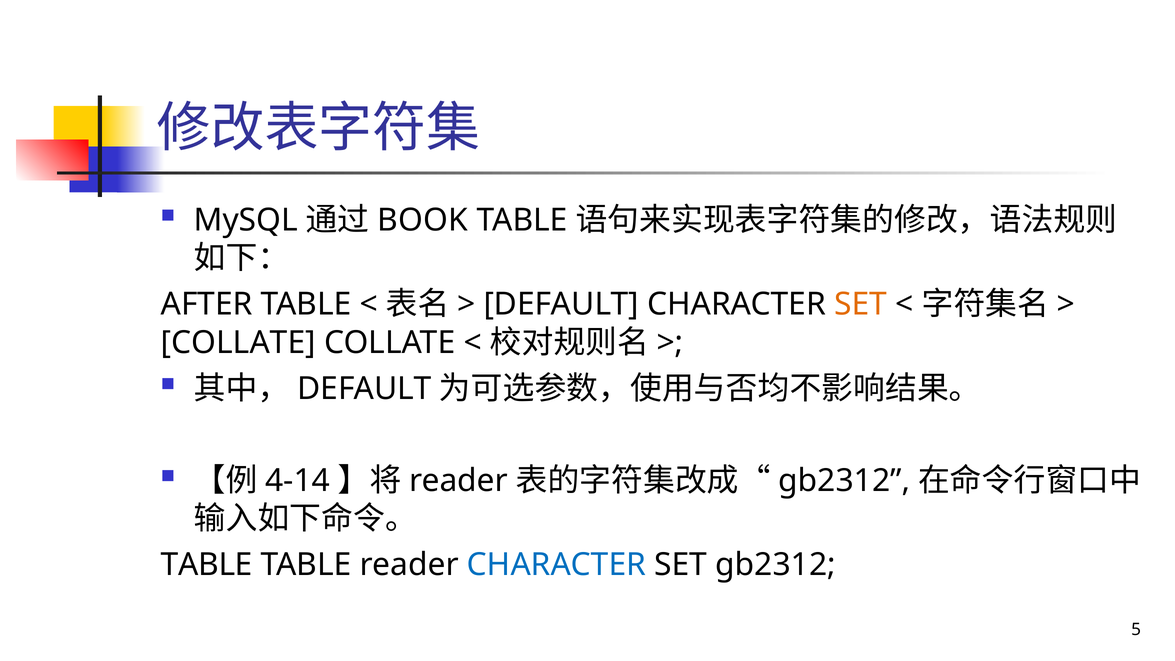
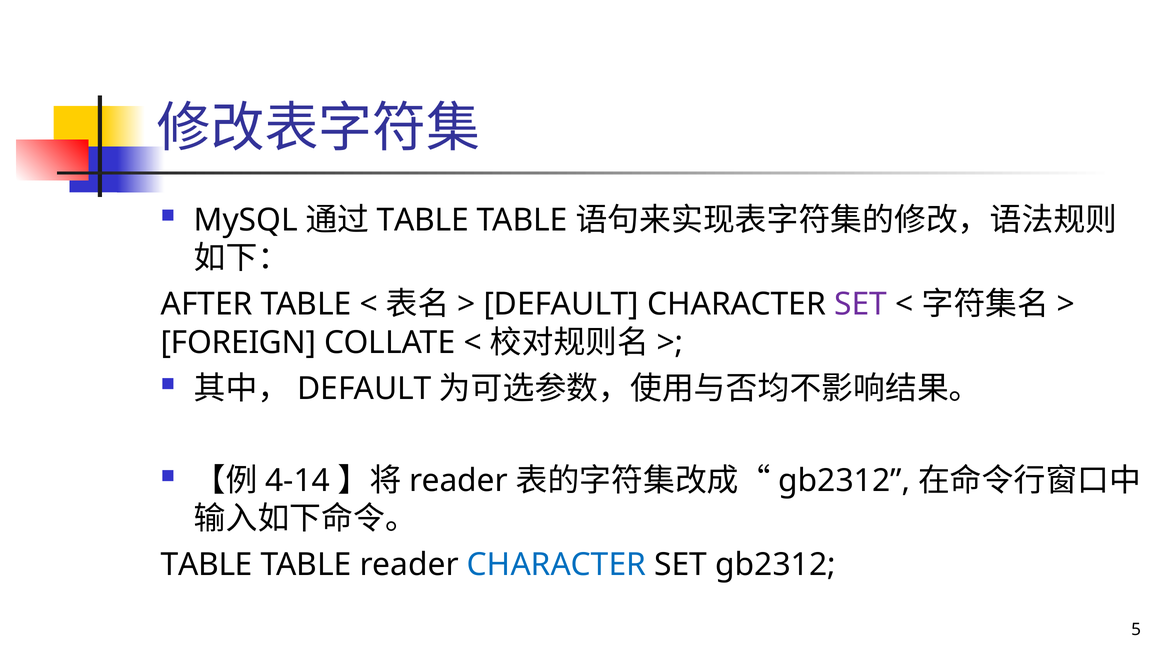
BOOK at (423, 220): BOOK -> TABLE
SET at (861, 304) colour: orange -> purple
COLLATE at (238, 343): COLLATE -> FOREIGN
